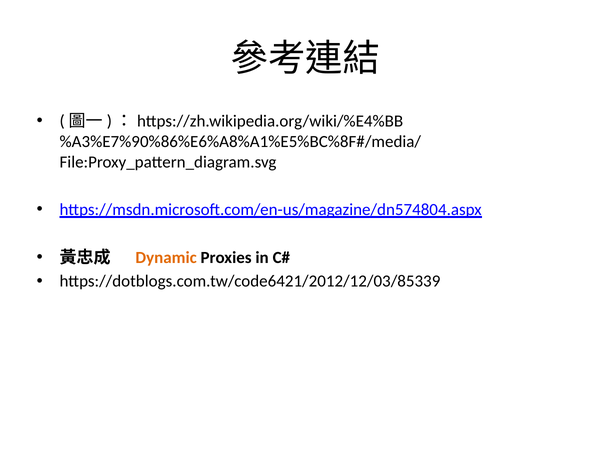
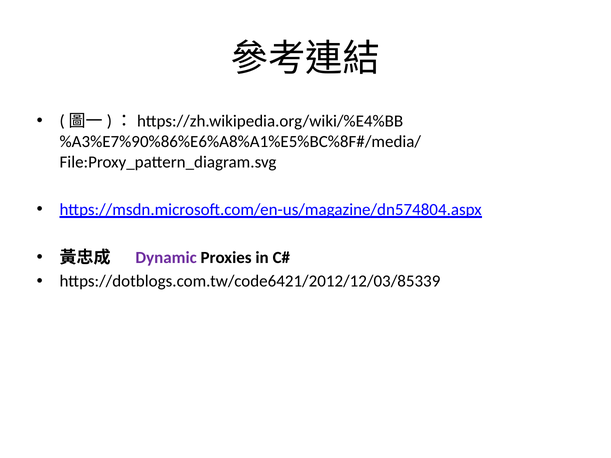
Dynamic colour: orange -> purple
